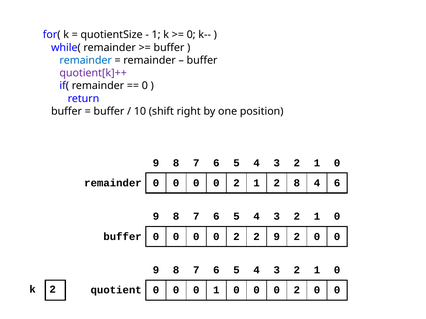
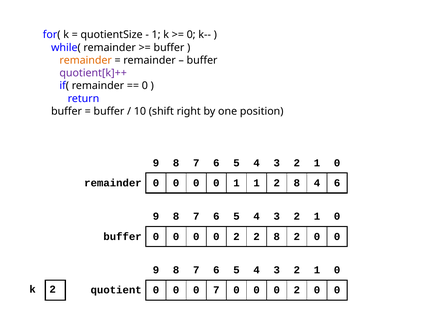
remainder at (86, 60) colour: blue -> orange
2 at (236, 183): 2 -> 1
2 2 9: 9 -> 8
0 1: 1 -> 7
